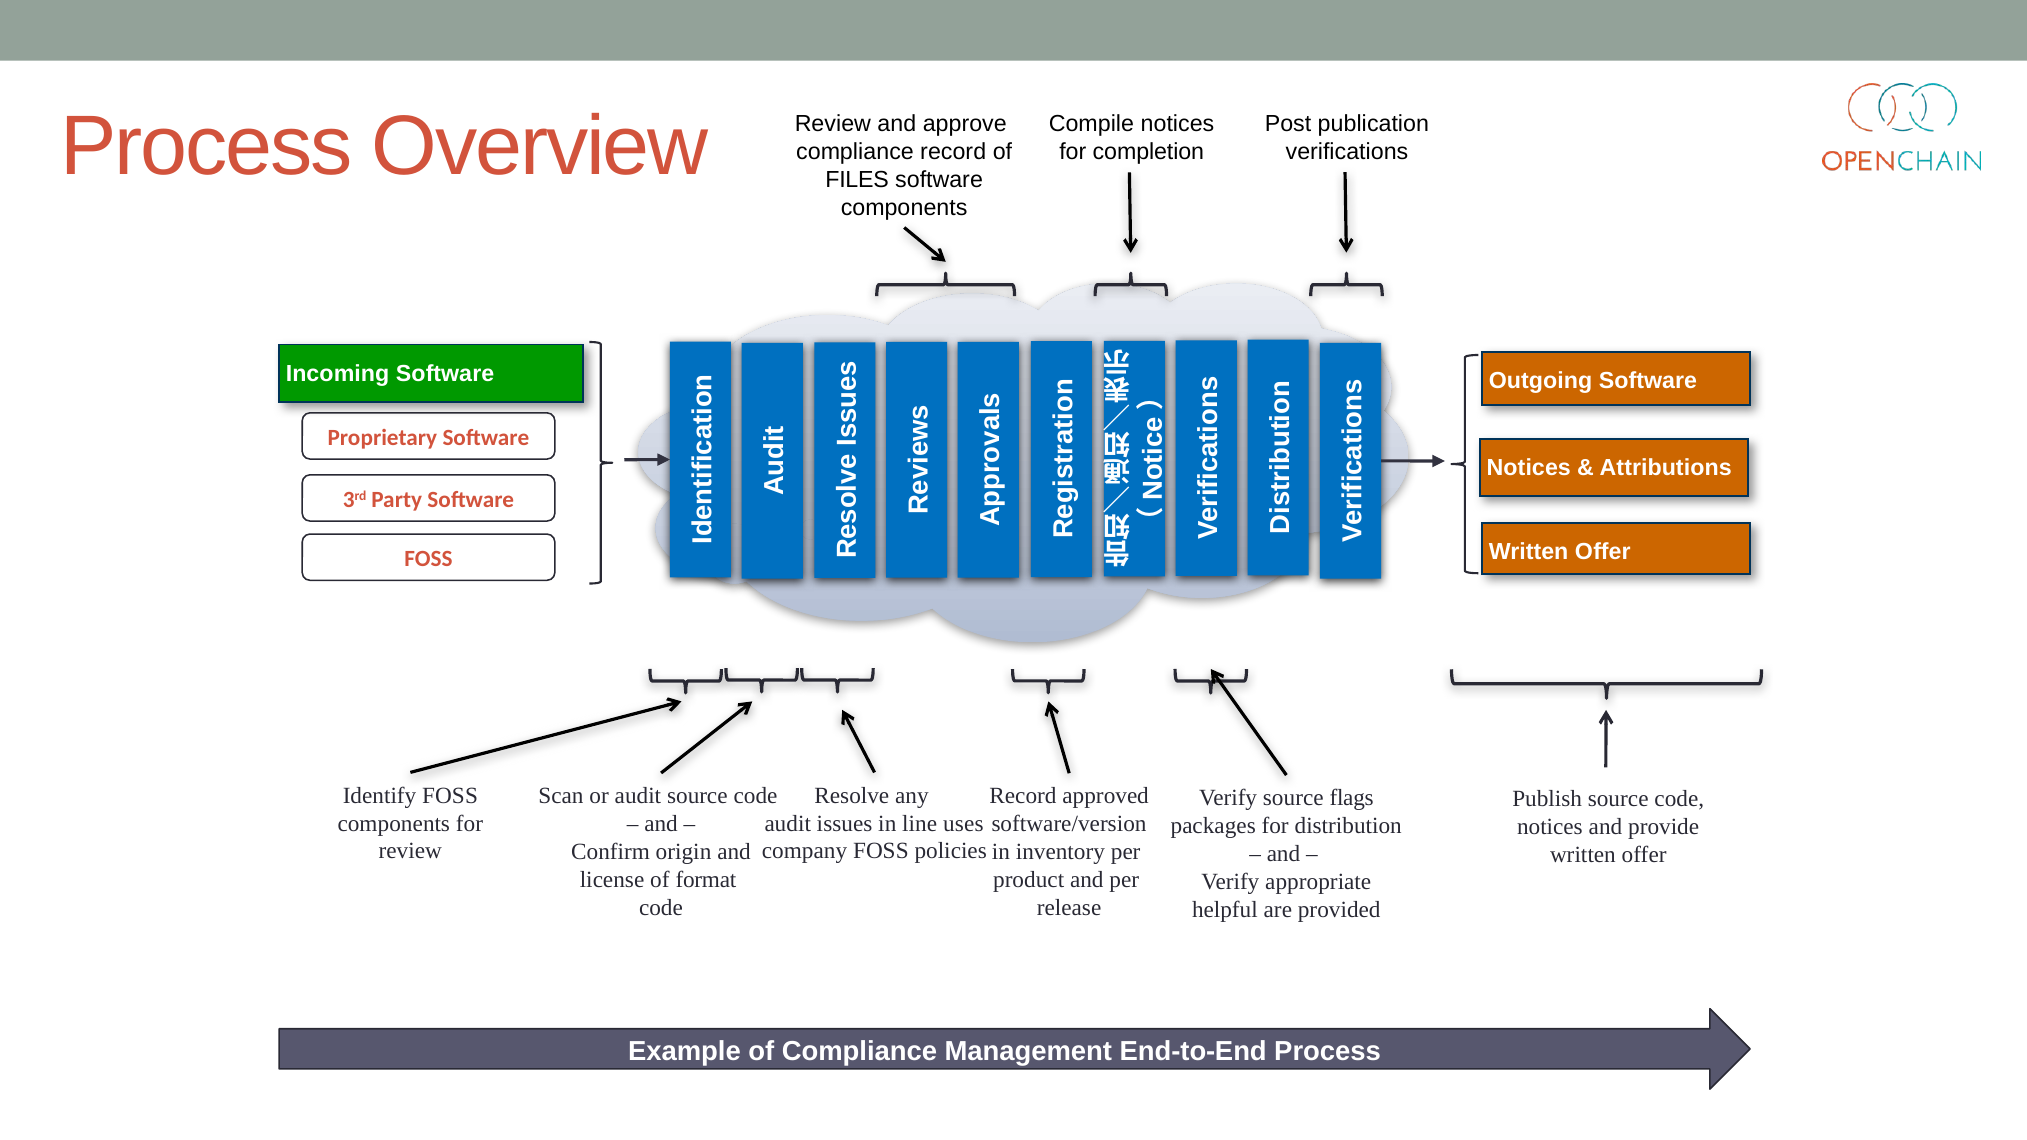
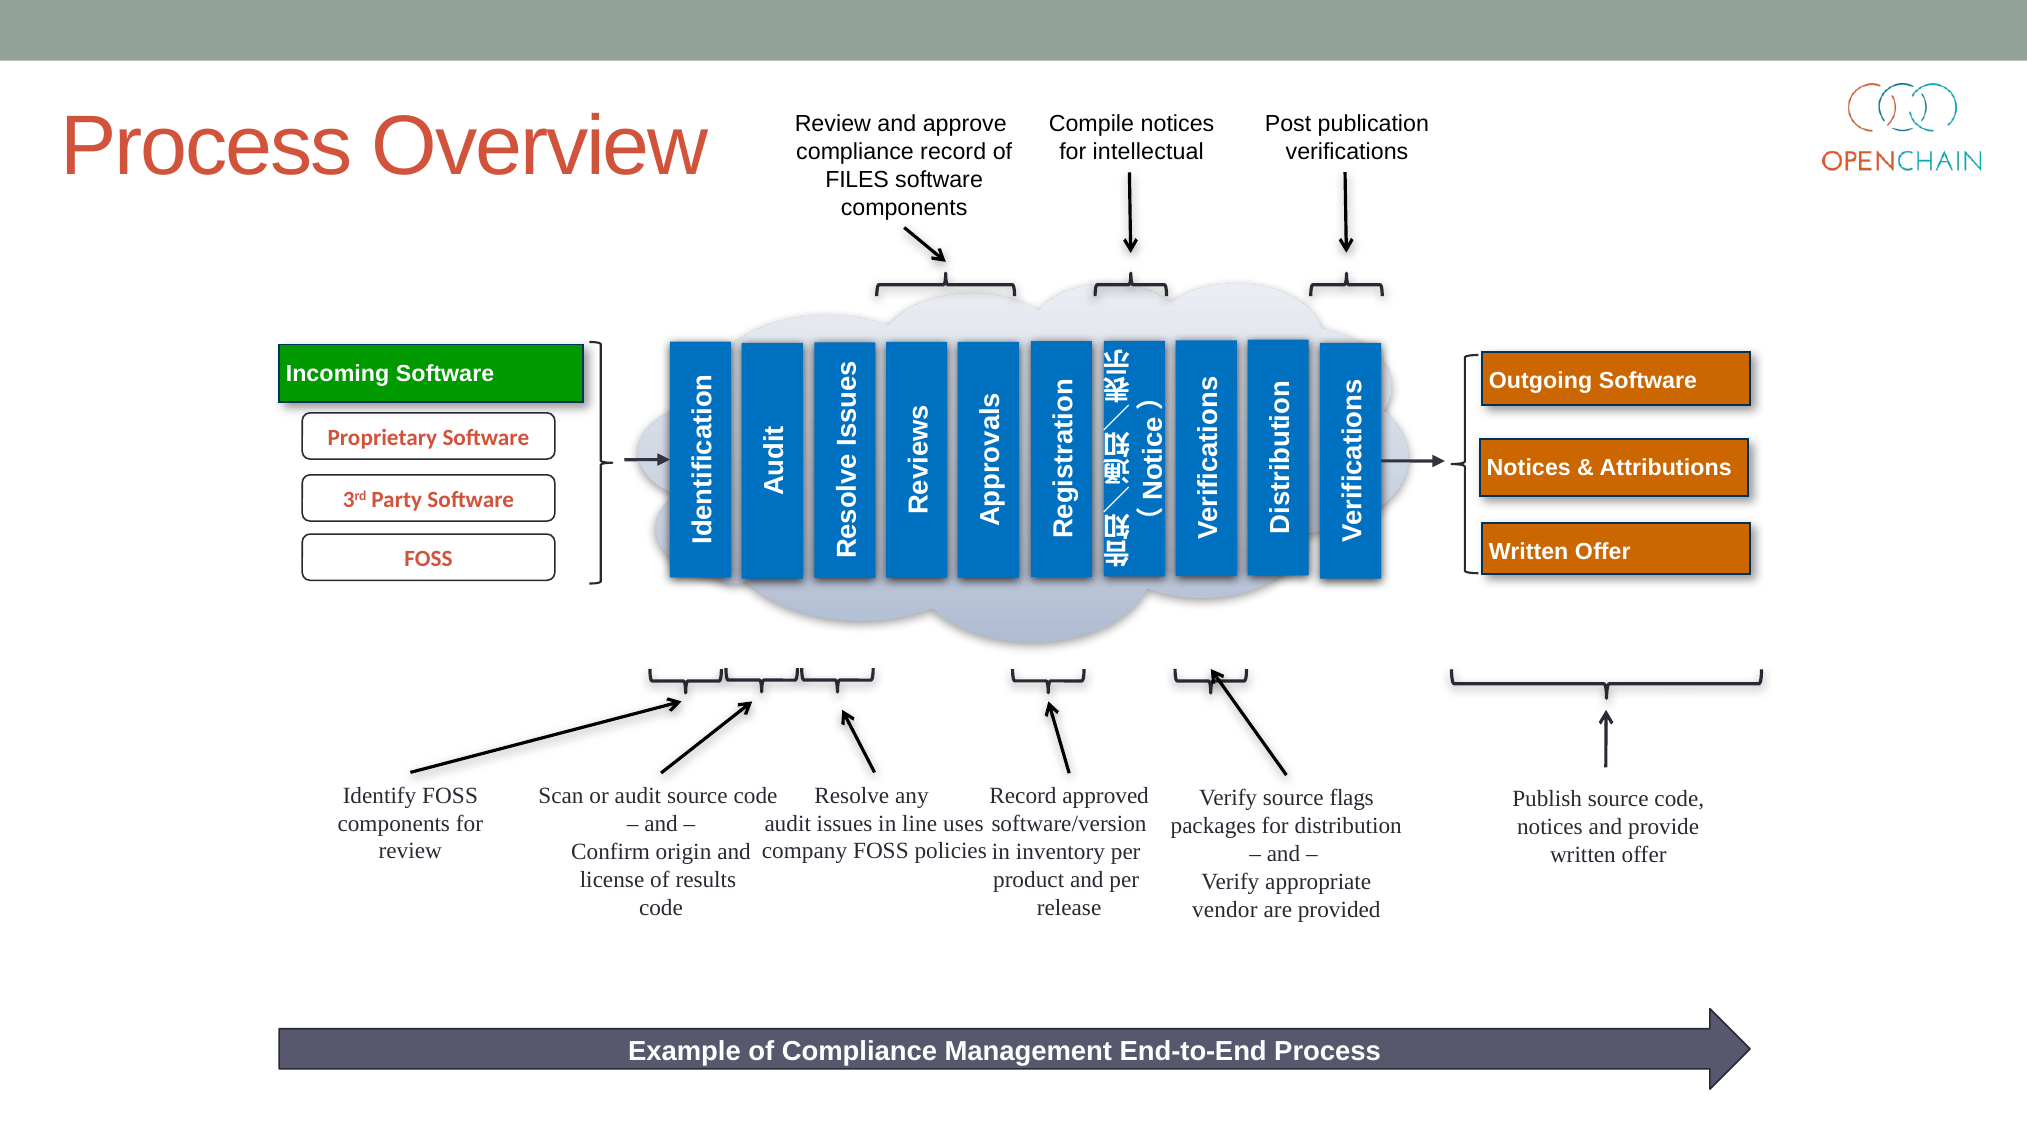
completion: completion -> intellectual
format: format -> results
helpful: helpful -> vendor
